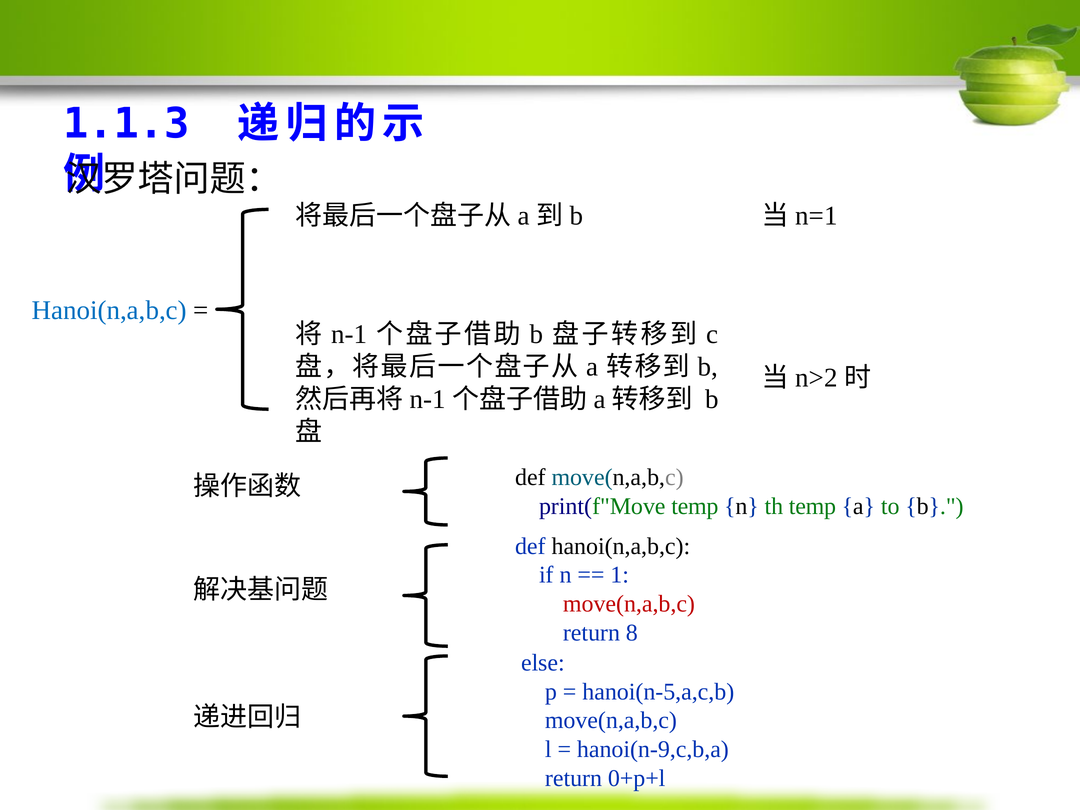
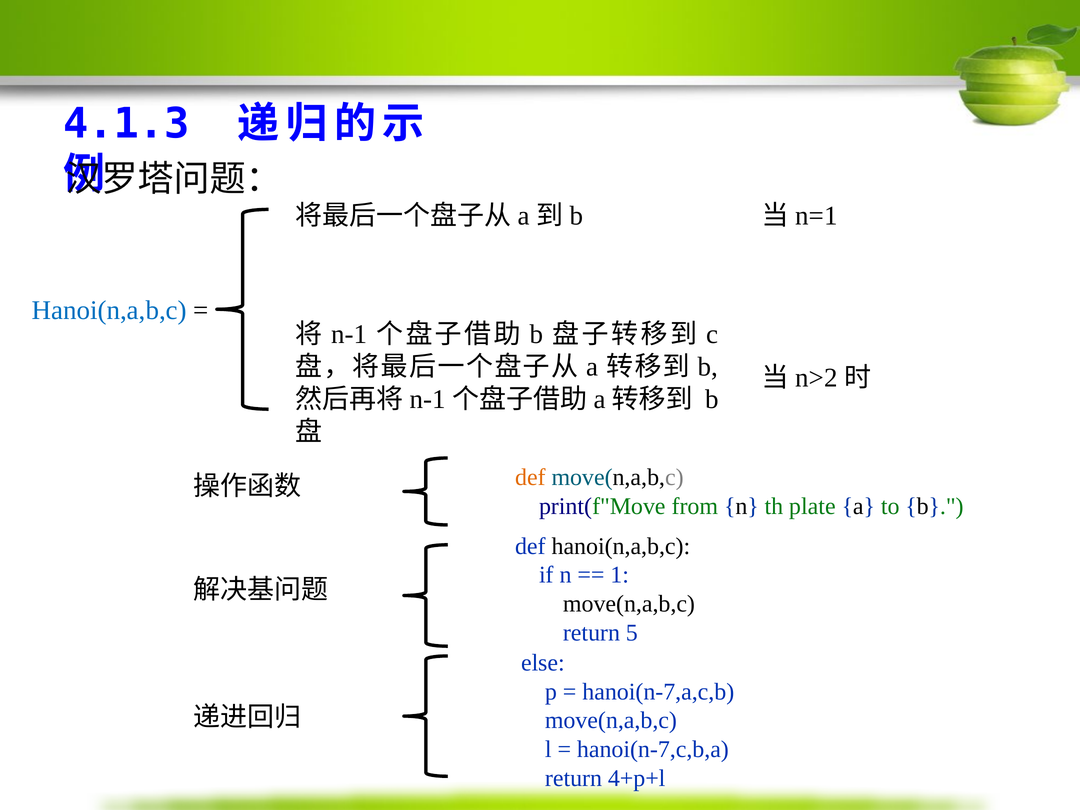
1.1.3: 1.1.3 -> 4.1.3
def at (530, 477) colour: black -> orange
print(f"Move temp: temp -> from
th temp: temp -> plate
move(n,a,b,c at (629, 604) colour: red -> black
8: 8 -> 5
hanoi(n-5,a,c,b: hanoi(n-5,a,c,b -> hanoi(n-7,a,c,b
hanoi(n-9,c,b,a: hanoi(n-9,c,b,a -> hanoi(n-7,c,b,a
0+p+l: 0+p+l -> 4+p+l
